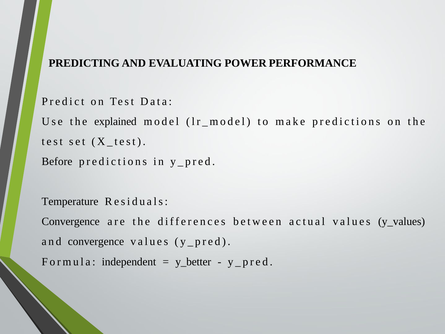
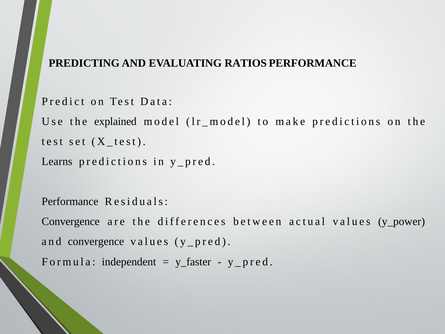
POWER: POWER -> RATIOS
Before: Before -> Learns
Temperature at (70, 201): Temperature -> Performance
y_values: y_values -> y_power
y_better: y_better -> y_faster
